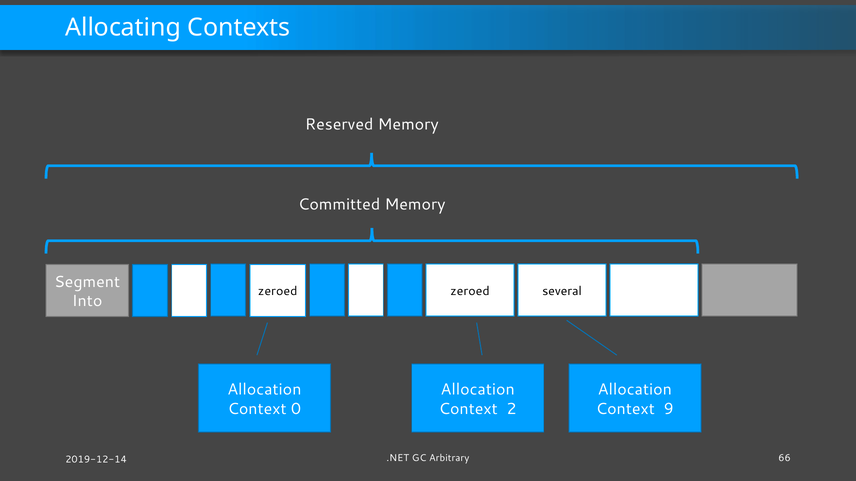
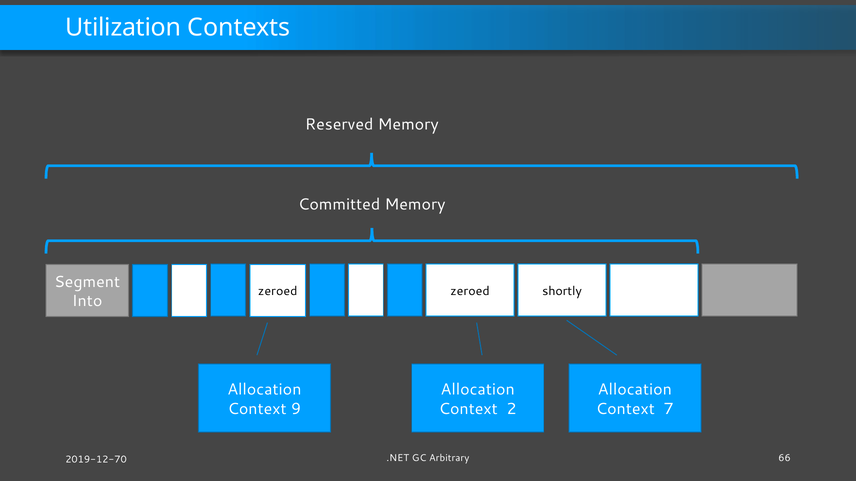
Allocating: Allocating -> Utilization
several: several -> shortly
0: 0 -> 9
9: 9 -> 7
2019-12-14: 2019-12-14 -> 2019-12-70
